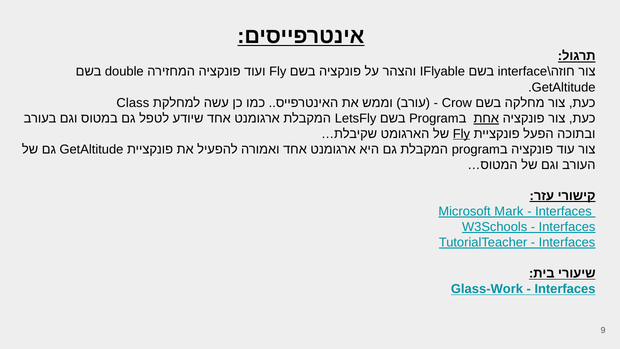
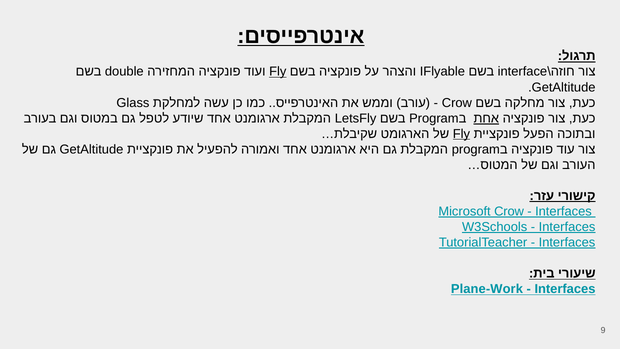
Fly at (278, 72) underline: none -> present
Class: Class -> Glass
Microsoft Mark: Mark -> Crow
Glass-Work: Glass-Work -> Plane-Work
